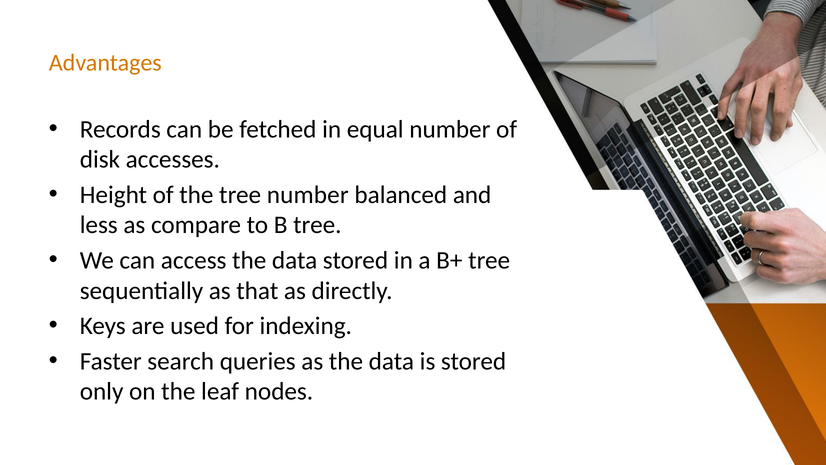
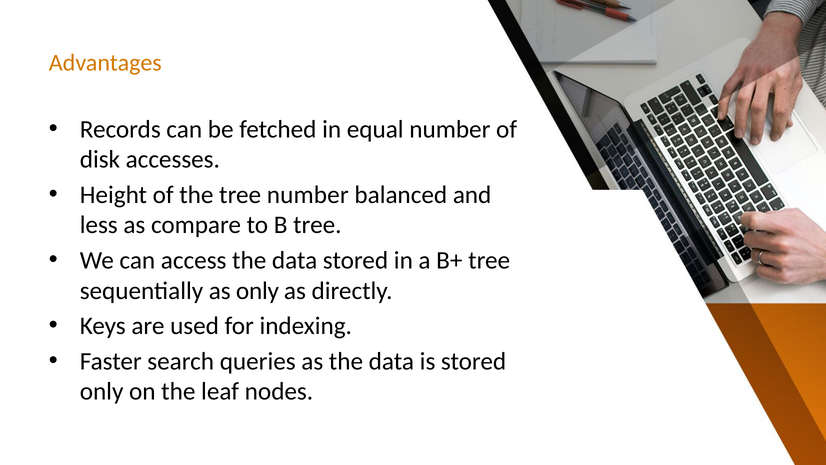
as that: that -> only
